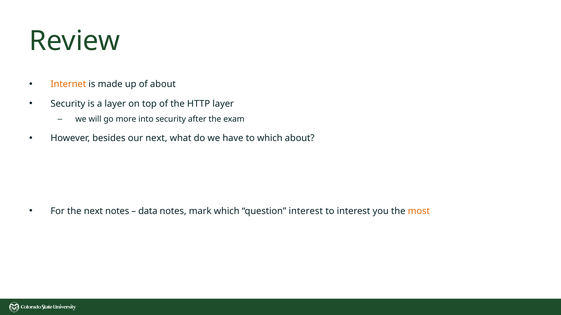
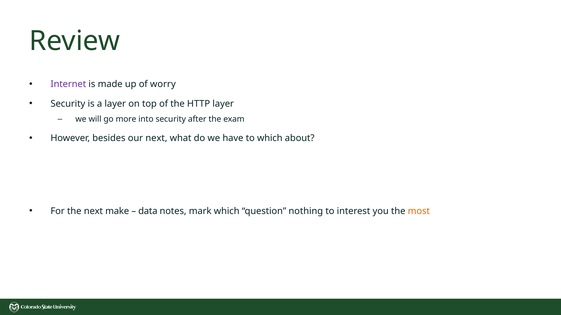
Internet colour: orange -> purple
of about: about -> worry
next notes: notes -> make
question interest: interest -> nothing
